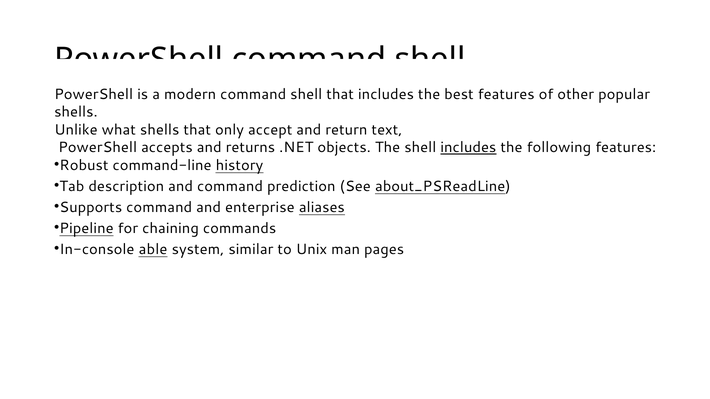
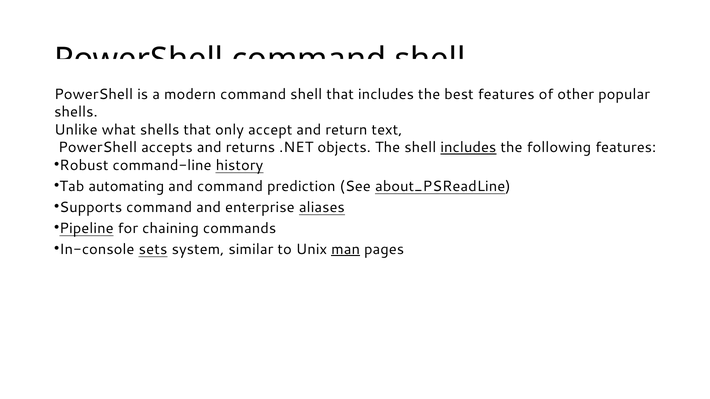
description: description -> automating
able: able -> sets
man underline: none -> present
